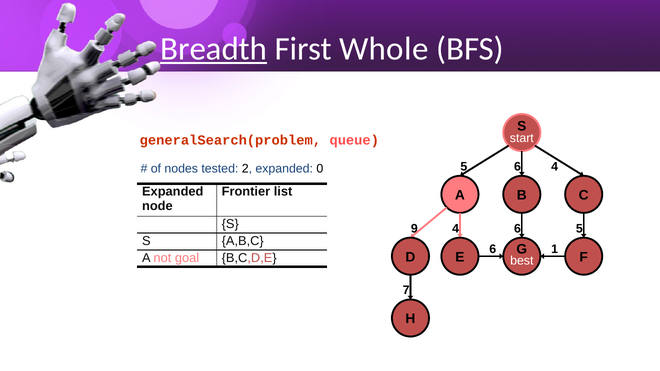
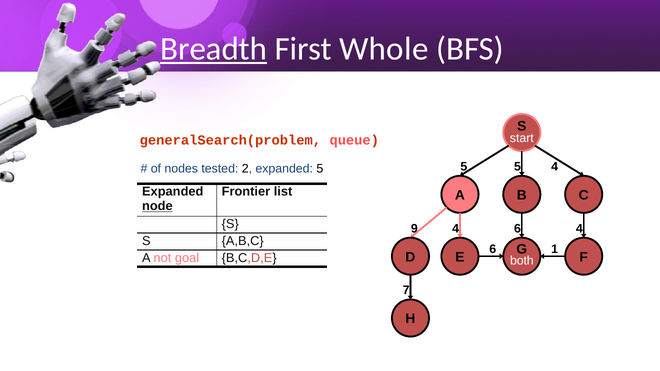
5 6: 6 -> 5
expanded 0: 0 -> 5
node underline: none -> present
5 at (579, 229): 5 -> 4
best: best -> both
